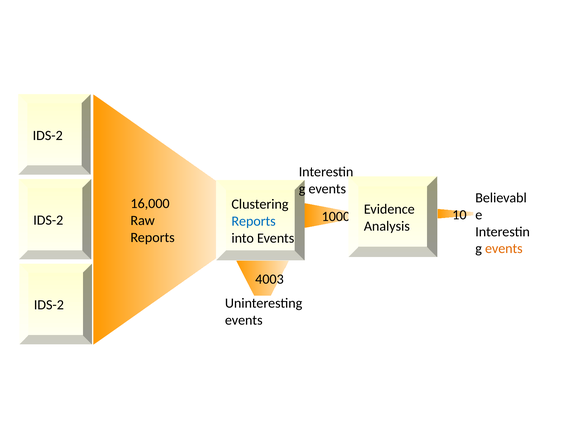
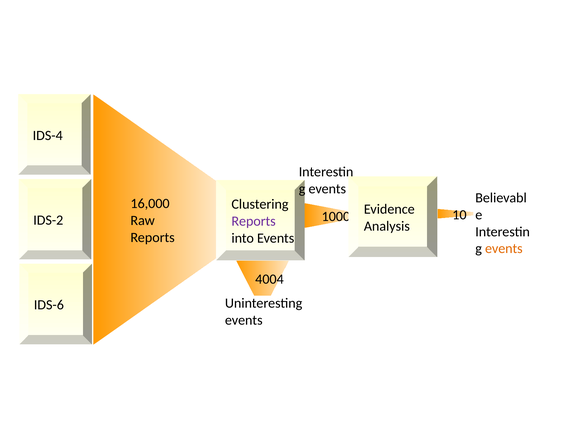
IDS-2 at (48, 135): IDS-2 -> IDS-4
Reports at (254, 221) colour: blue -> purple
4003: 4003 -> 4004
IDS-2 at (49, 304): IDS-2 -> IDS-6
